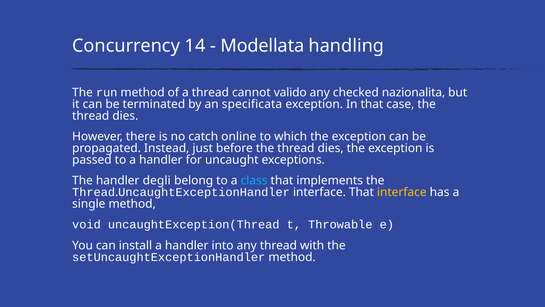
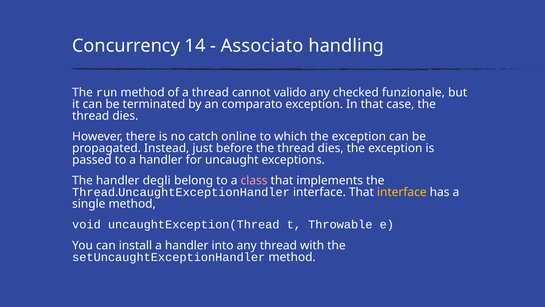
Modellata: Modellata -> Associato
nazionalita: nazionalita -> funzionale
specificata: specificata -> comparato
class colour: light blue -> pink
